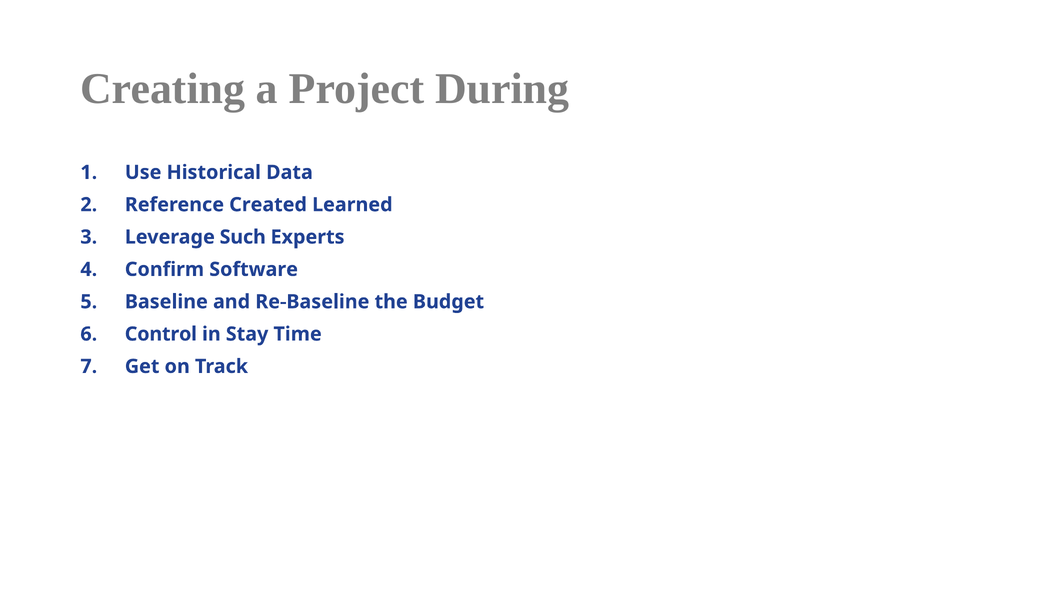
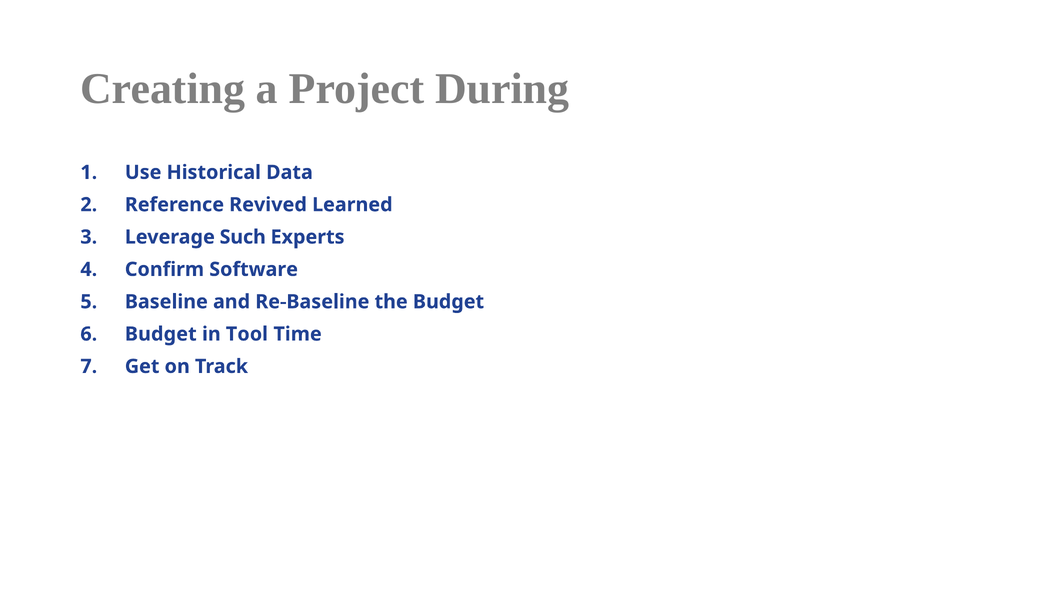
Created: Created -> Revived
Control at (161, 334): Control -> Budget
Stay: Stay -> Tool
